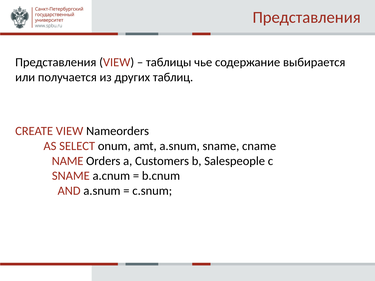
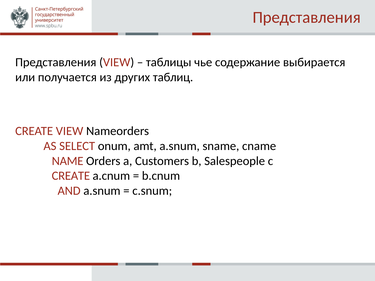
SNAME at (71, 176): SNAME -> CREATE
